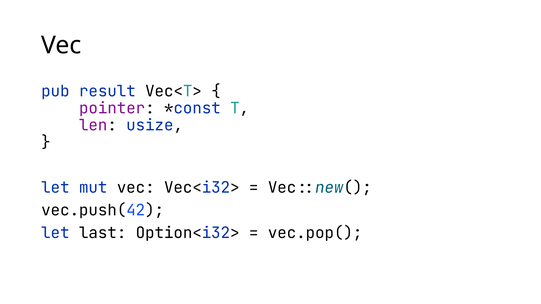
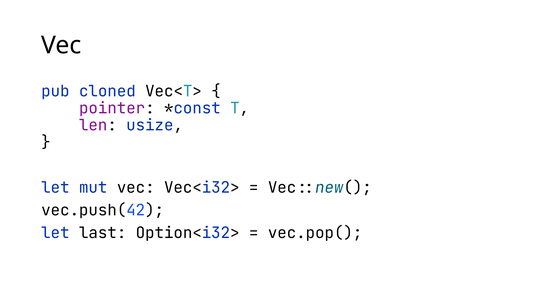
result: result -> cloned
